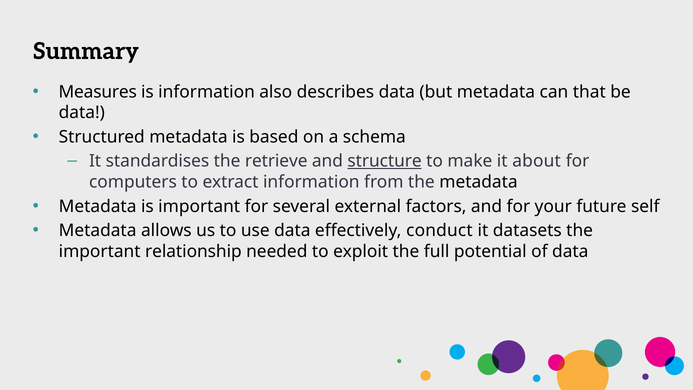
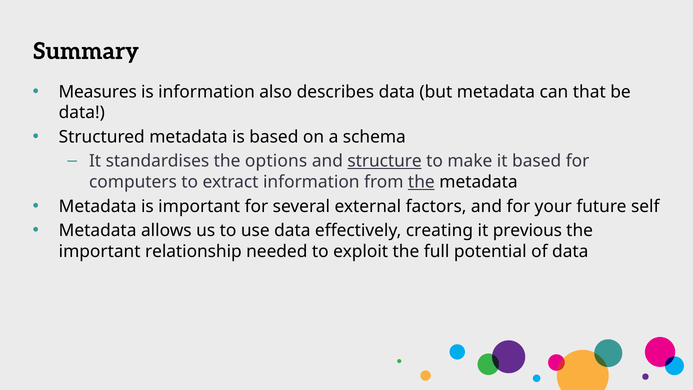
retrieve: retrieve -> options
it about: about -> based
the at (421, 182) underline: none -> present
conduct: conduct -> creating
datasets: datasets -> previous
